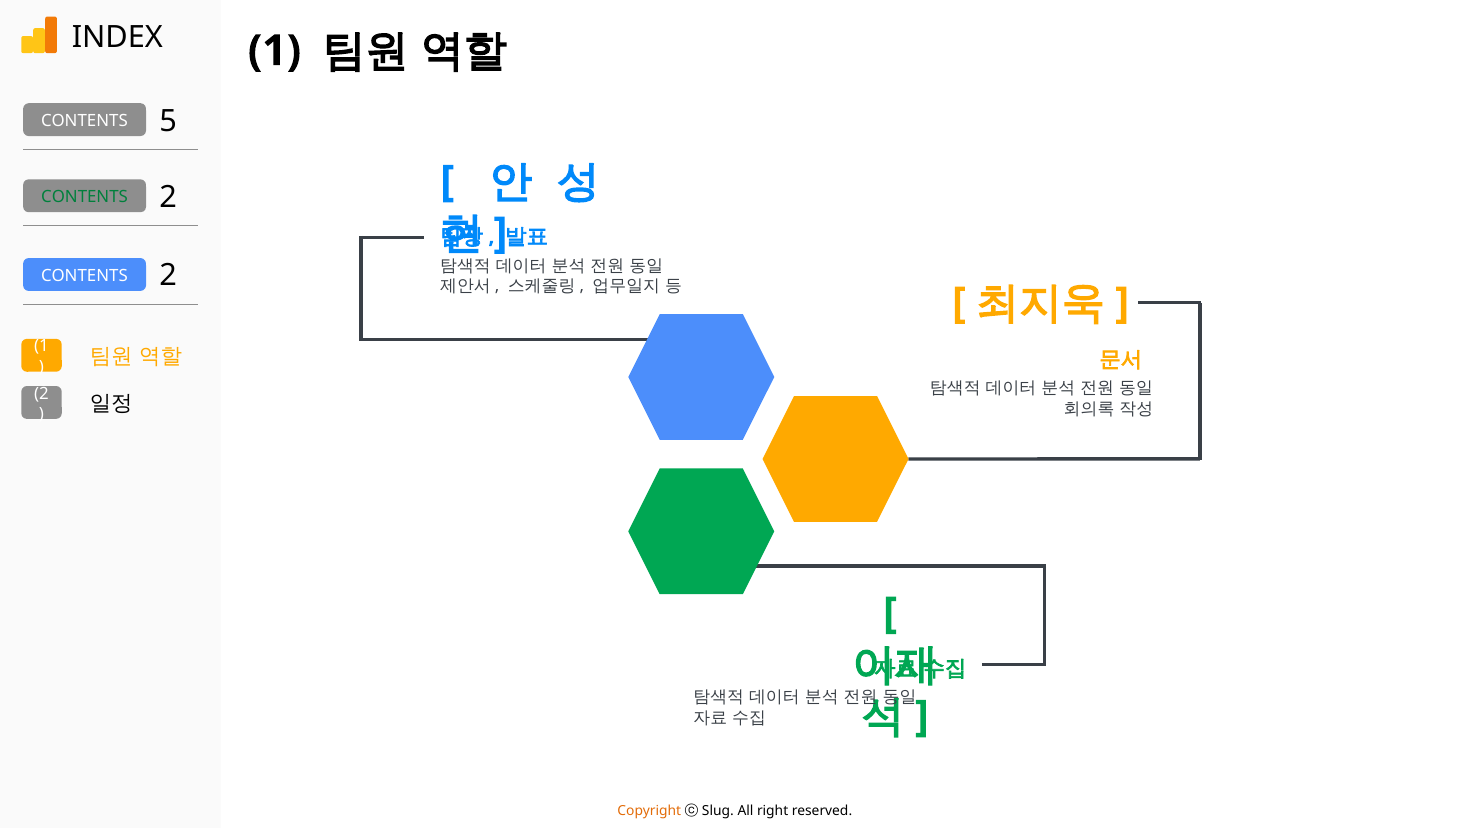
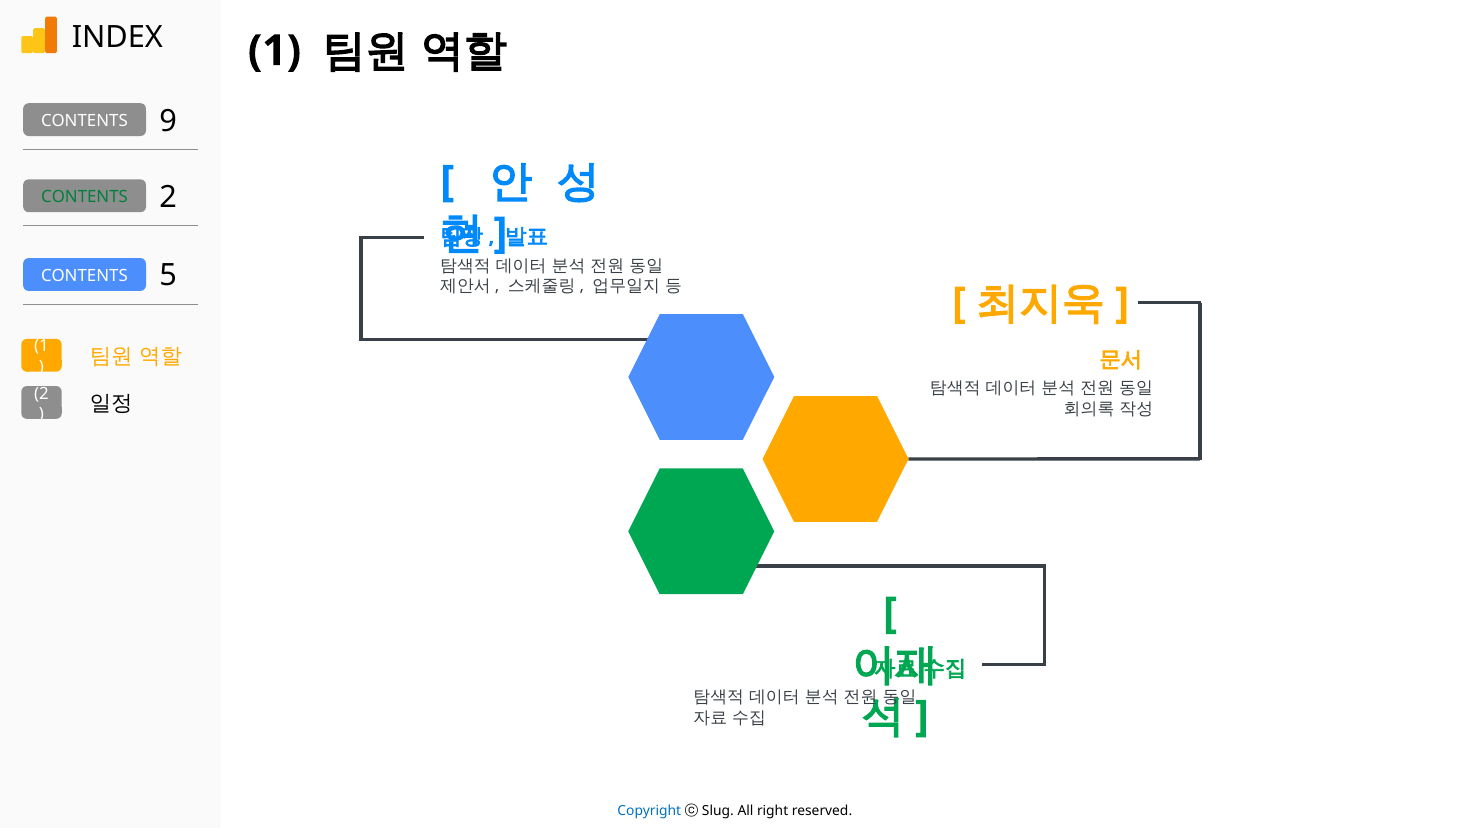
5: 5 -> 9
2 at (168, 276): 2 -> 5
Copyright colour: orange -> blue
